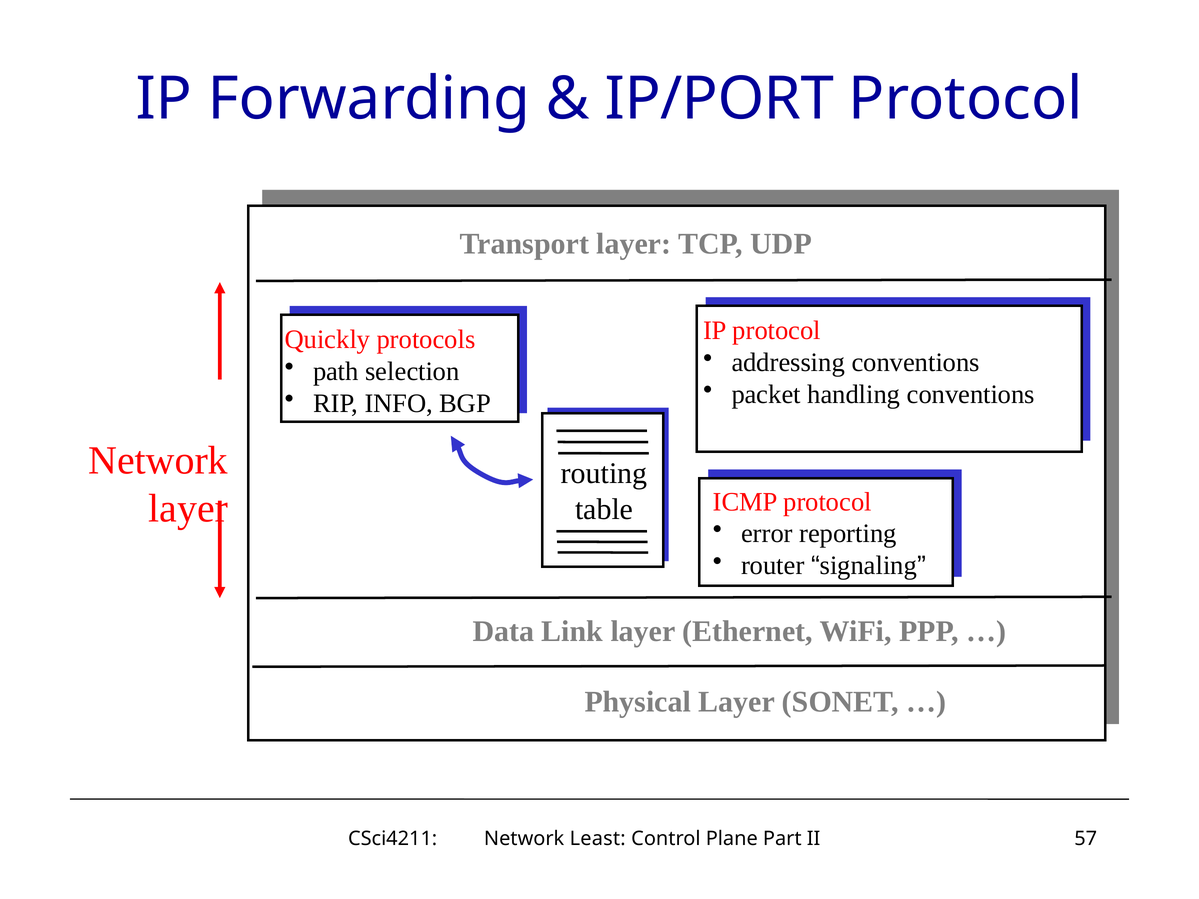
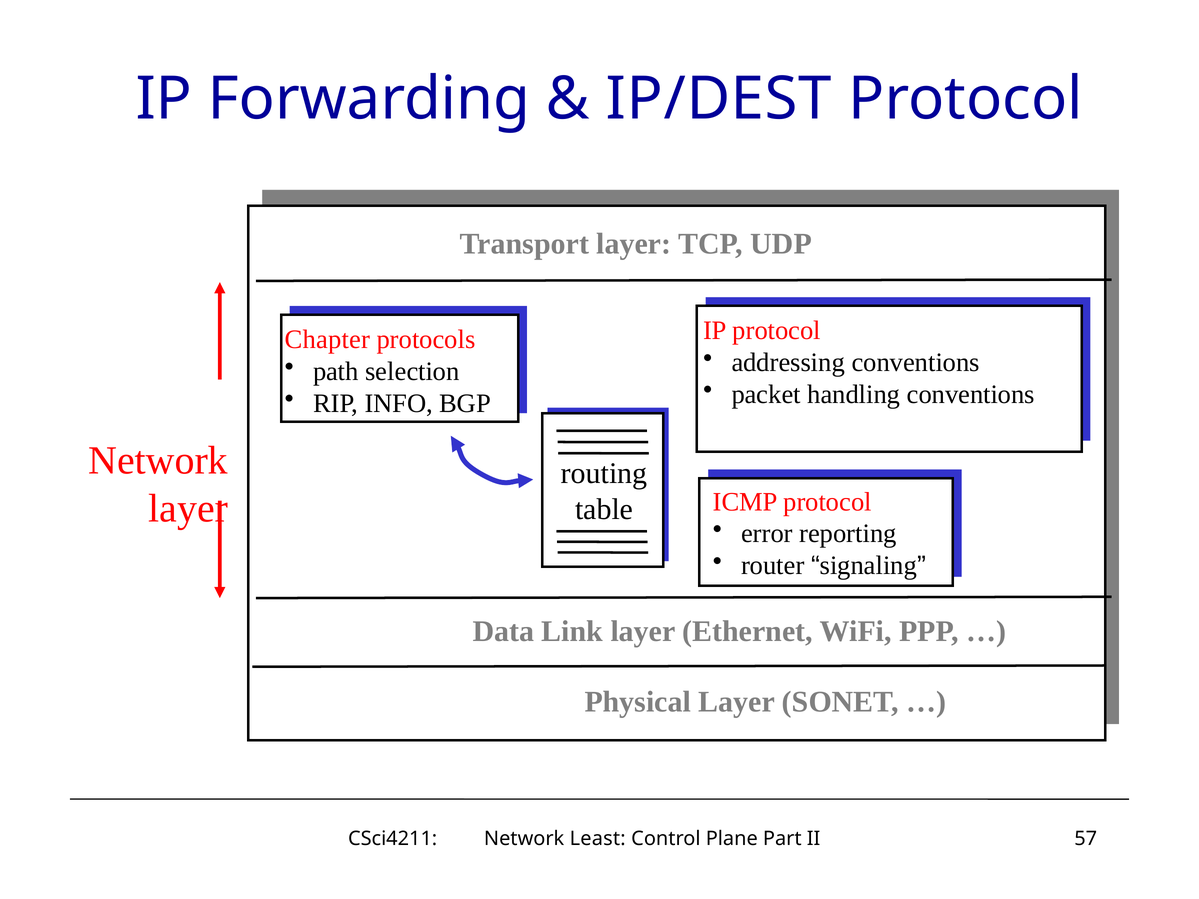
IP/PORT: IP/PORT -> IP/DEST
Quickly: Quickly -> Chapter
